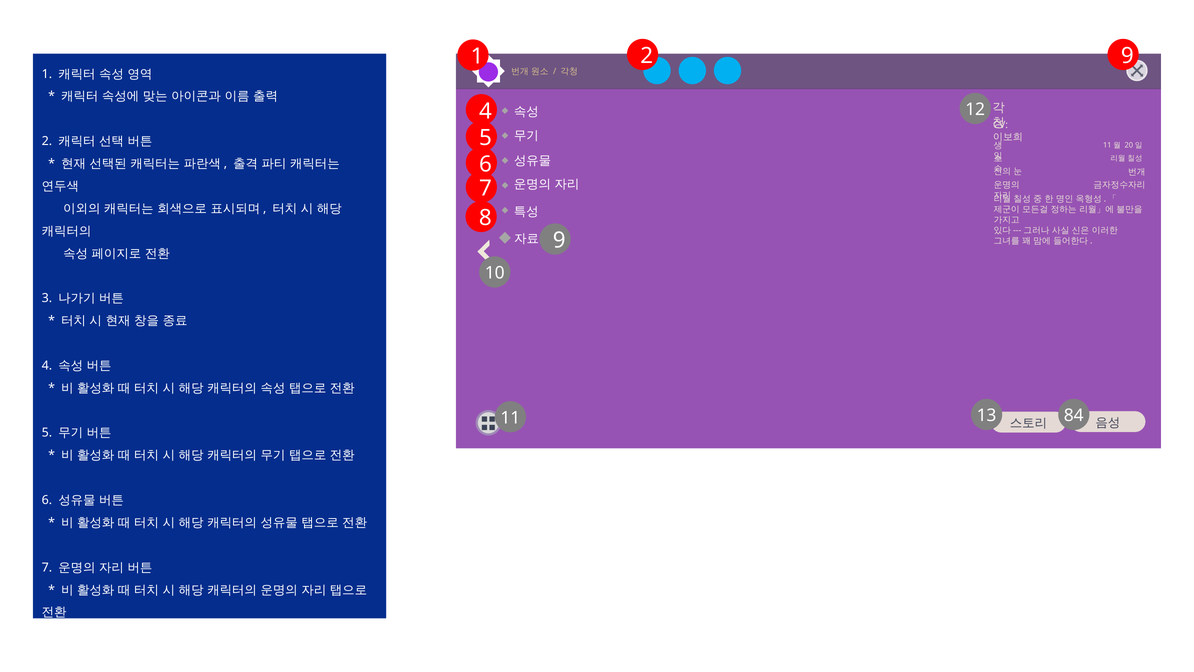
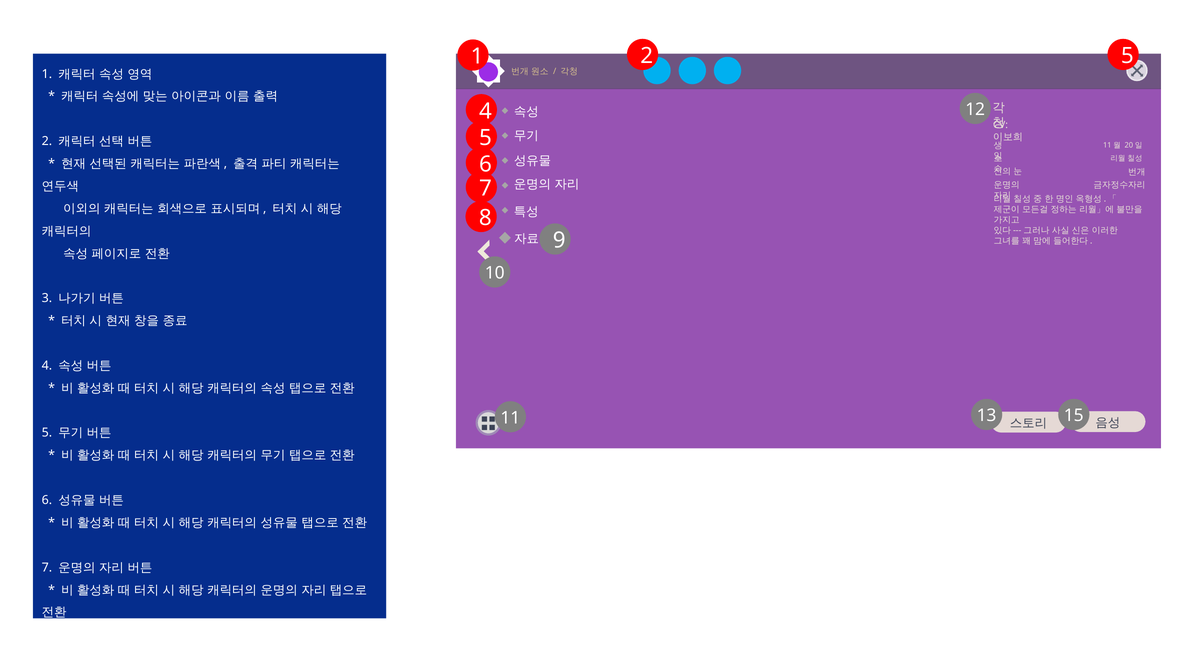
2 9: 9 -> 5
84: 84 -> 15
